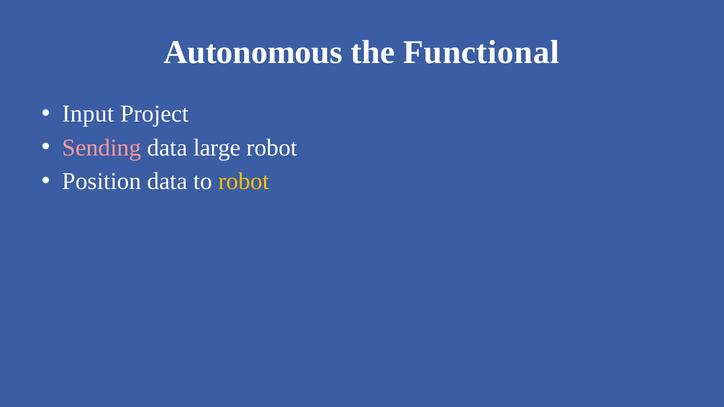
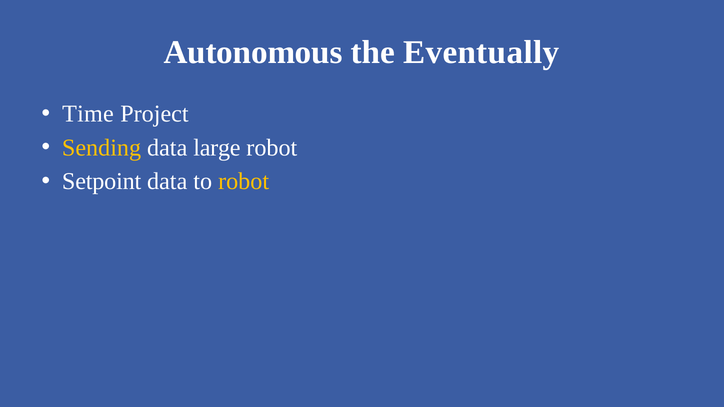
Functional: Functional -> Eventually
Input: Input -> Time
Sending colour: pink -> yellow
Position: Position -> Setpoint
